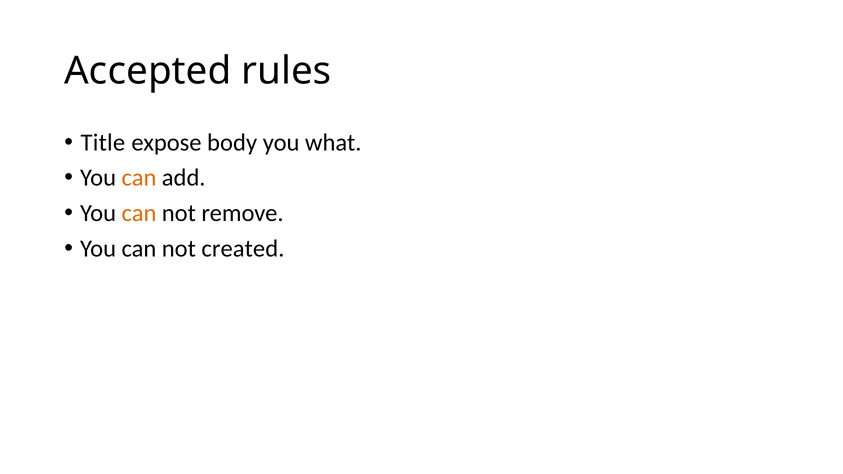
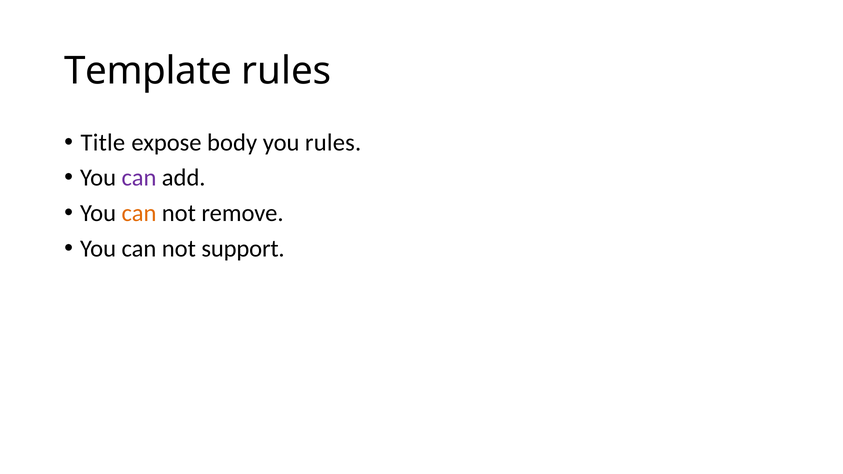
Accepted: Accepted -> Template
you what: what -> rules
can at (139, 178) colour: orange -> purple
created: created -> support
